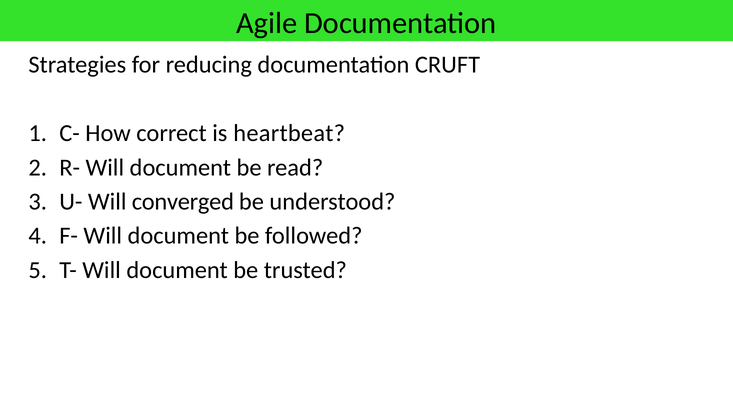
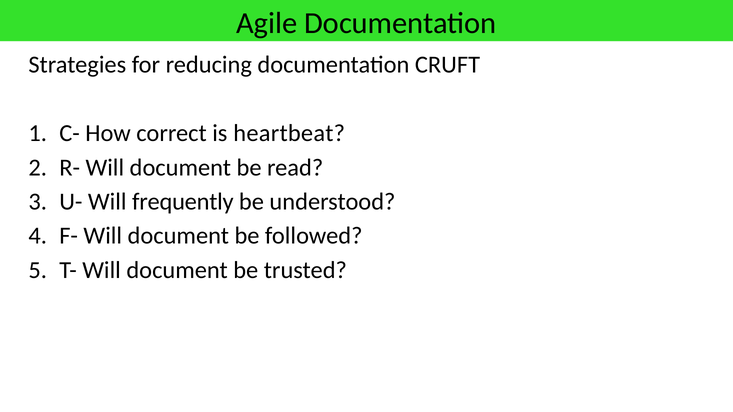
converged: converged -> frequently
